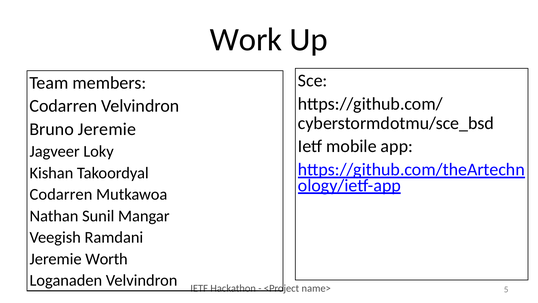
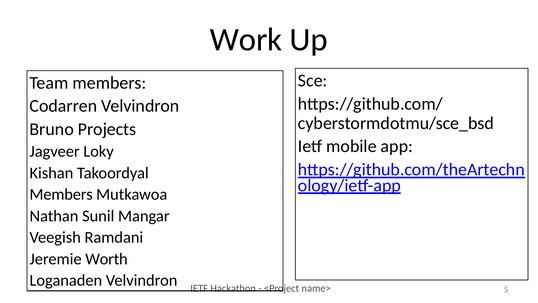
Bruno Jeremie: Jeremie -> Projects
Codarren at (61, 194): Codarren -> Members
